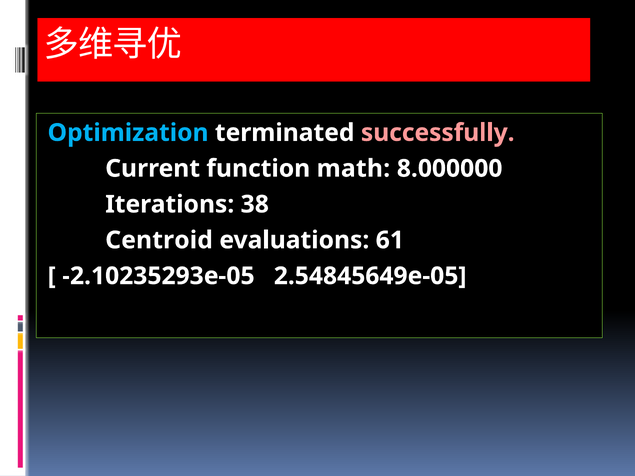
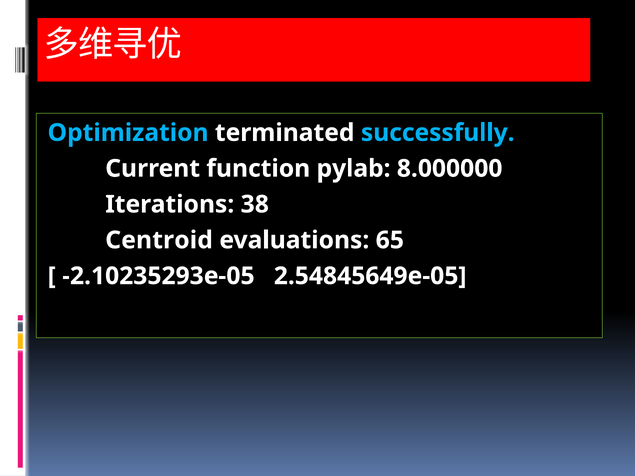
successfully colour: pink -> light blue
math: math -> pylab
61: 61 -> 65
